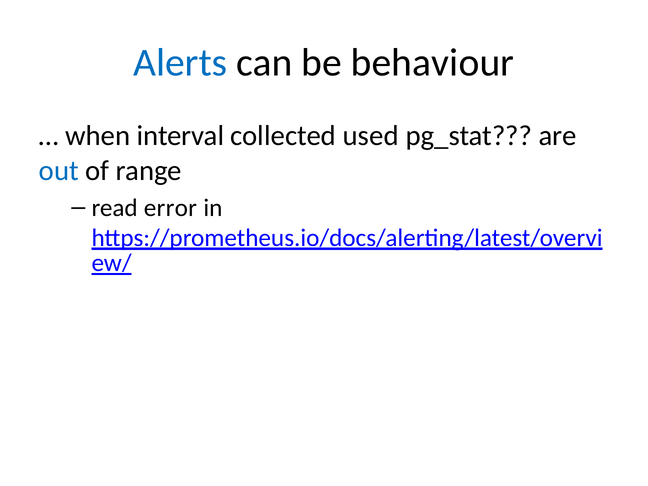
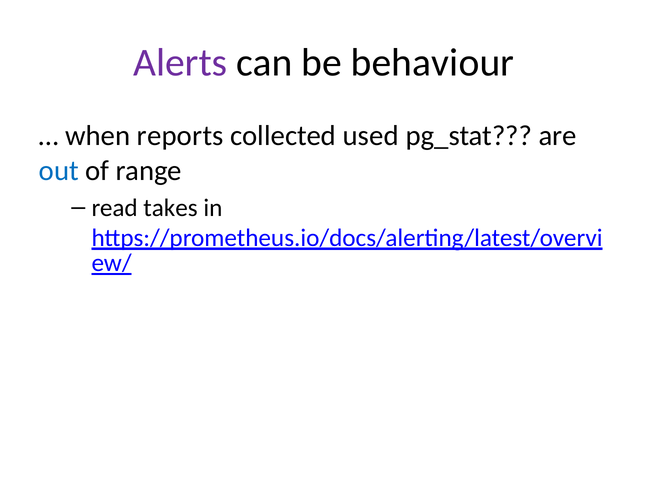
Alerts colour: blue -> purple
interval: interval -> reports
error: error -> takes
